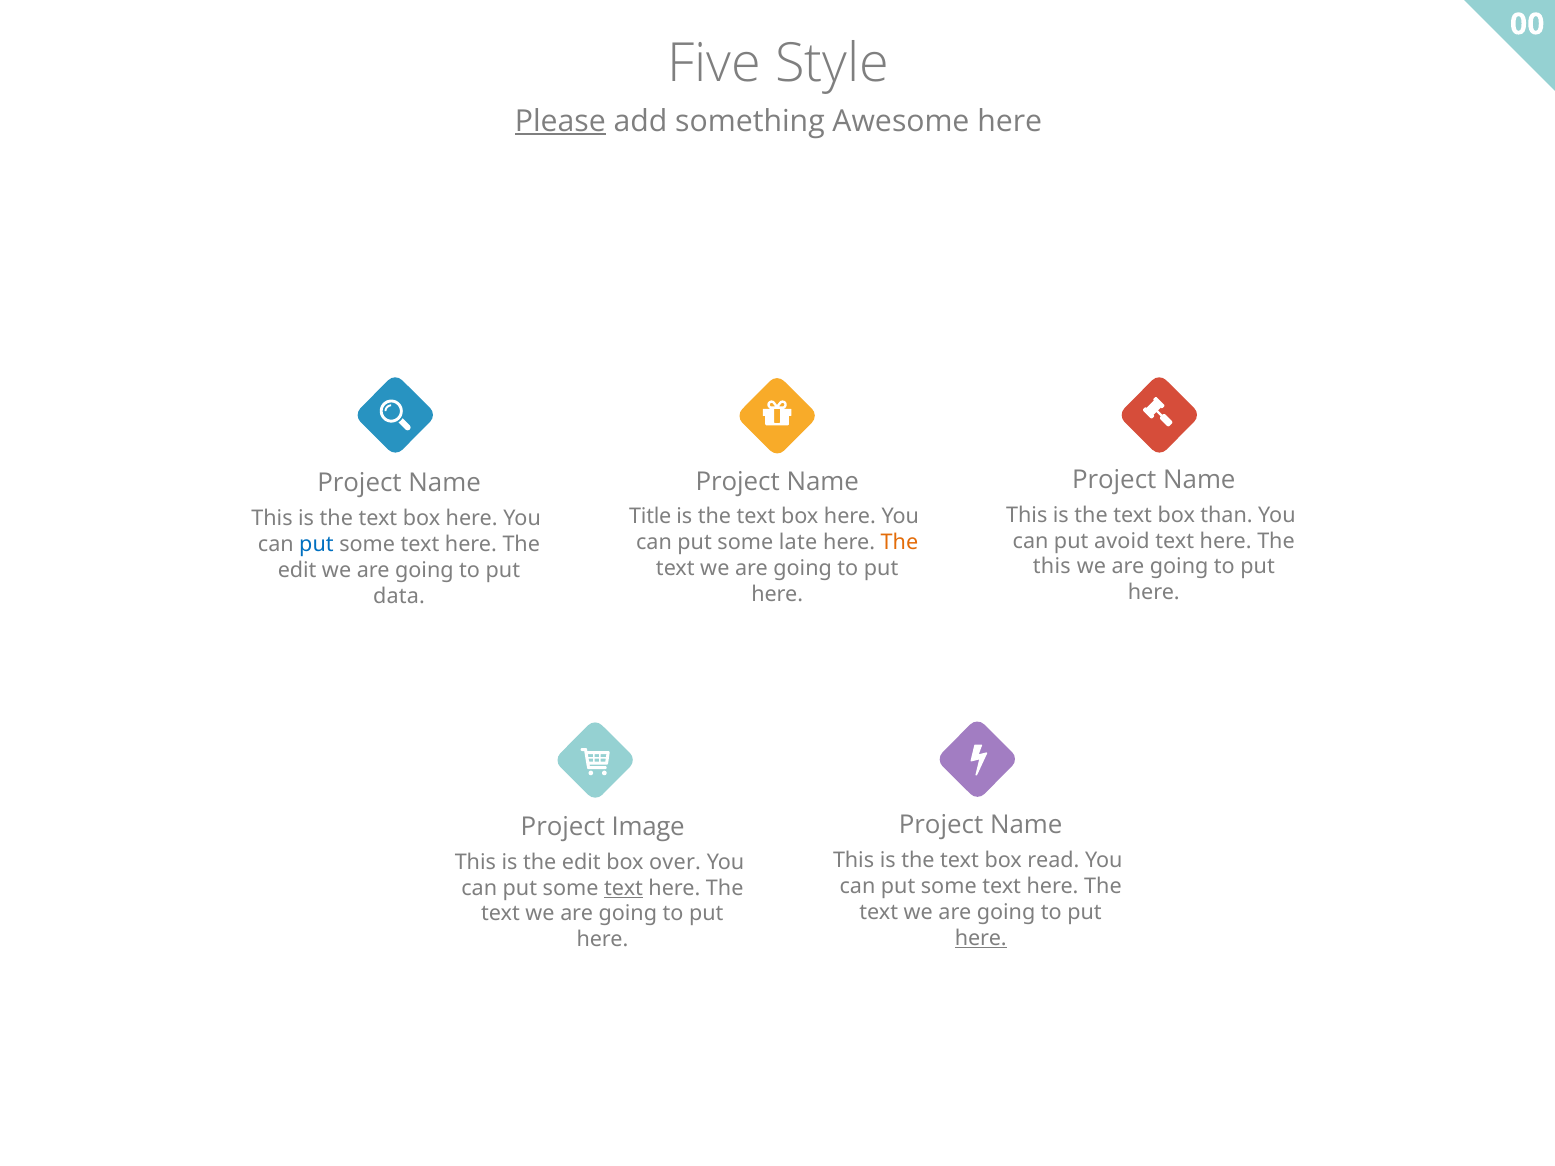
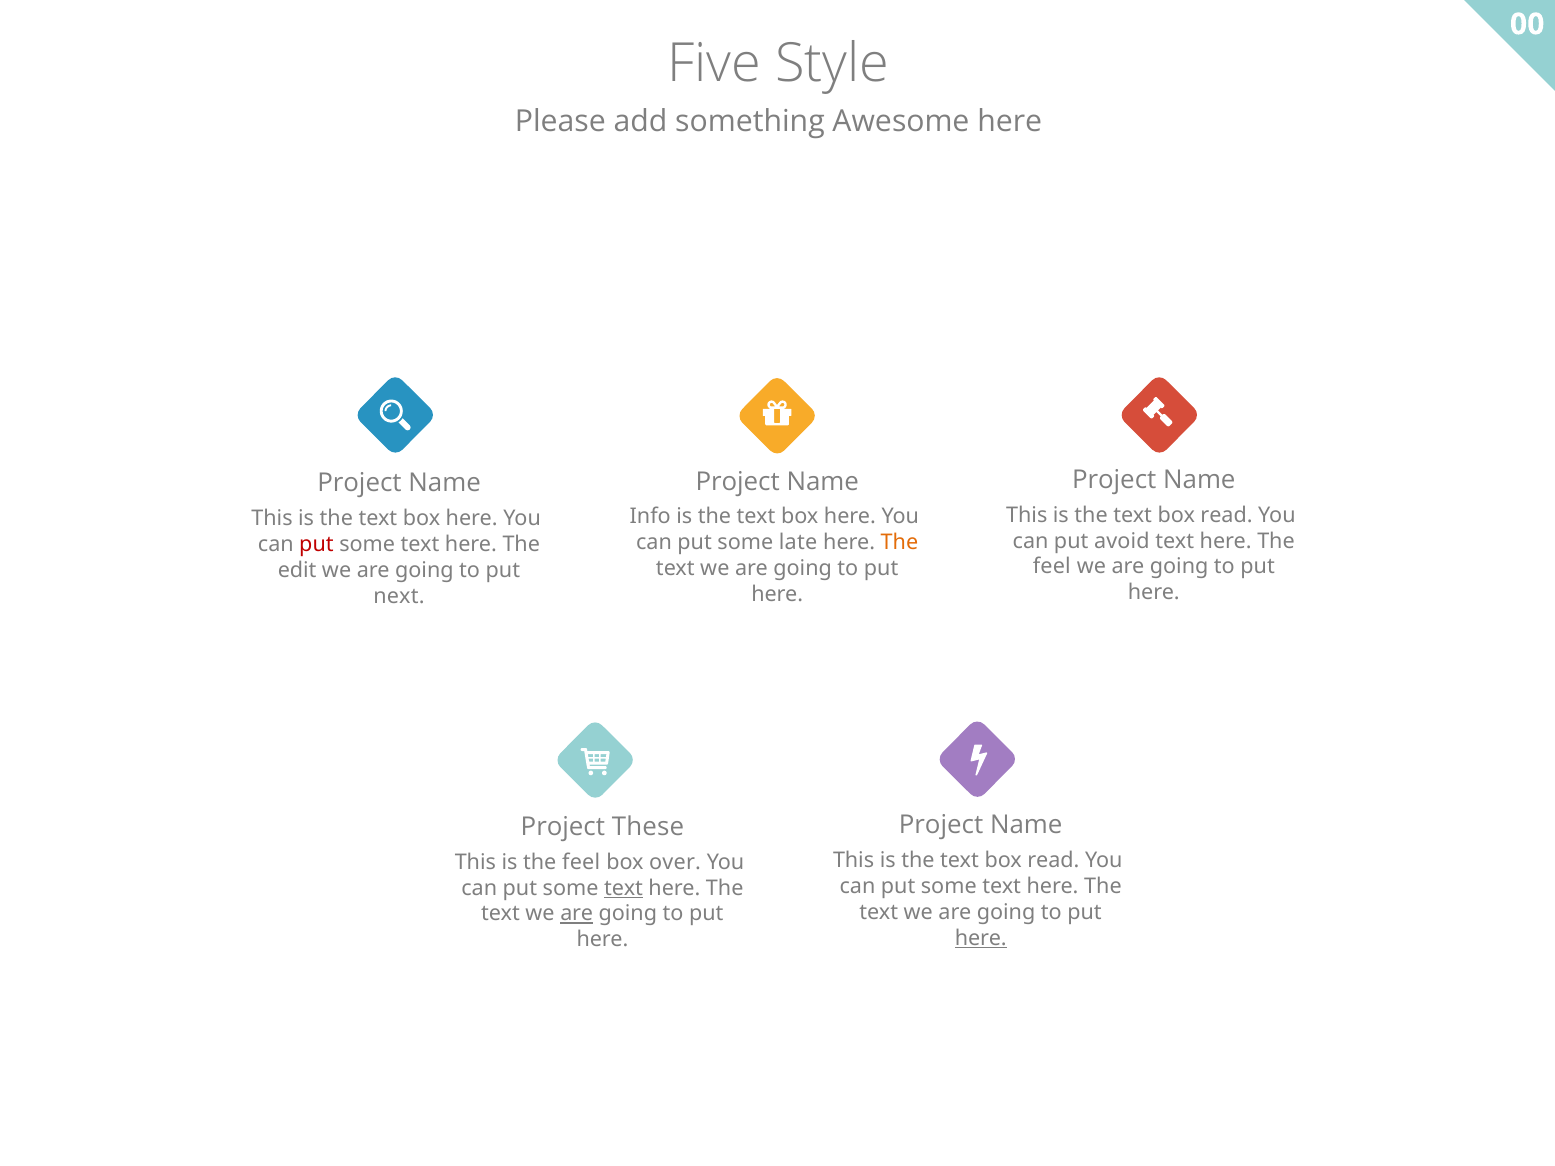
Please underline: present -> none
than at (1227, 515): than -> read
Title: Title -> Info
put at (316, 544) colour: blue -> red
this at (1052, 567): this -> feel
data: data -> next
Image: Image -> These
is the edit: edit -> feel
are at (577, 914) underline: none -> present
